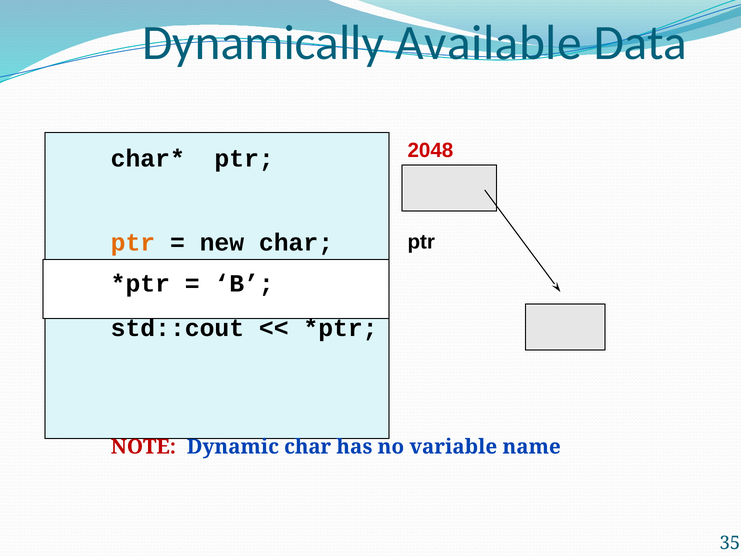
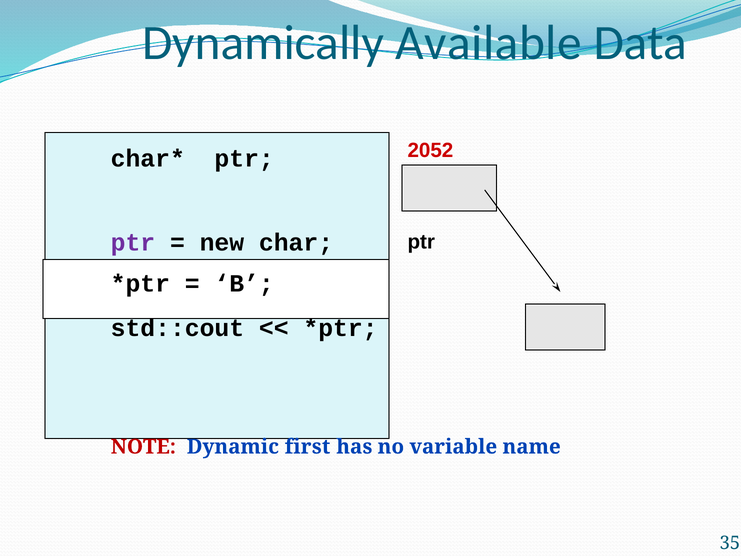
2048: 2048 -> 2052
ptr at (133, 243) colour: orange -> purple
Dynamic char: char -> first
